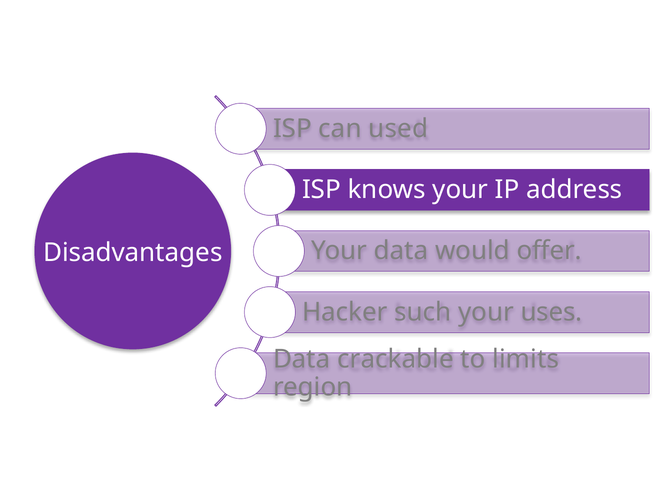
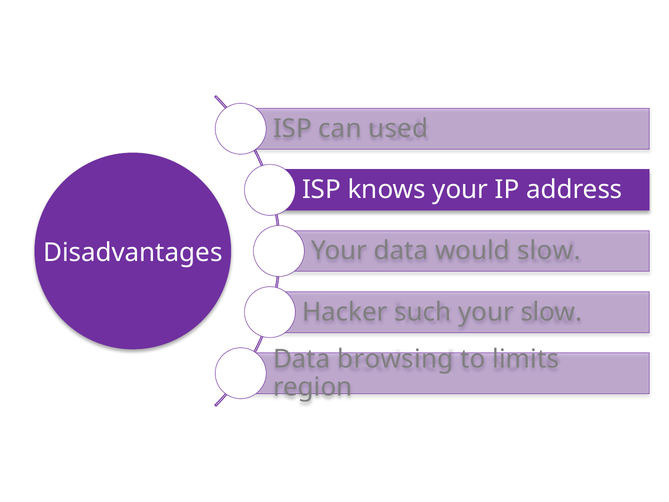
would offer: offer -> slow
your uses: uses -> slow
crackable: crackable -> browsing
